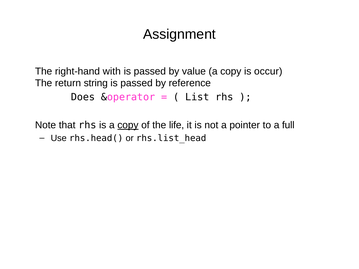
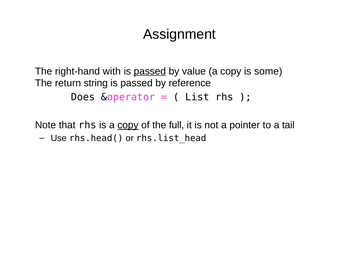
passed at (150, 71) underline: none -> present
occur: occur -> some
life: life -> full
full: full -> tail
